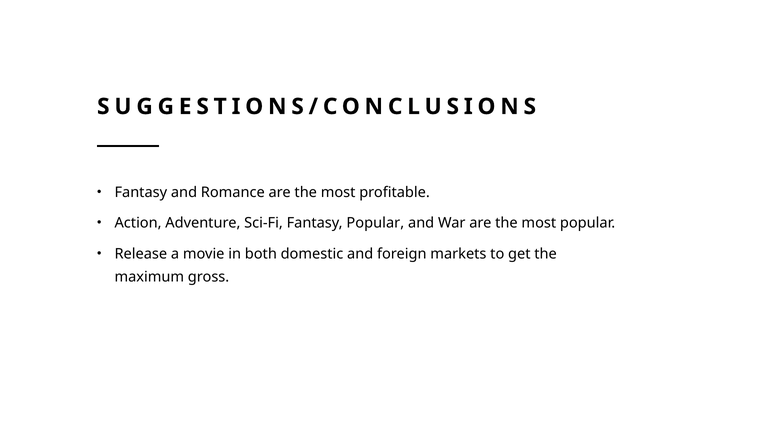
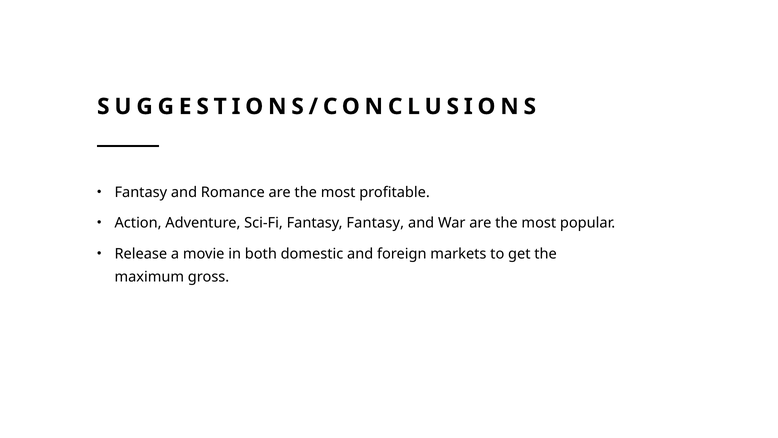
Fantasy Popular: Popular -> Fantasy
